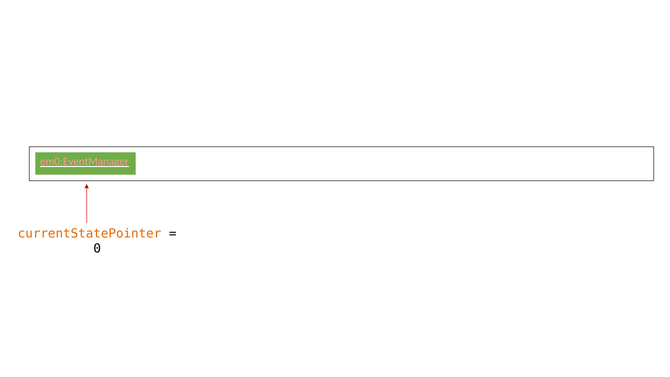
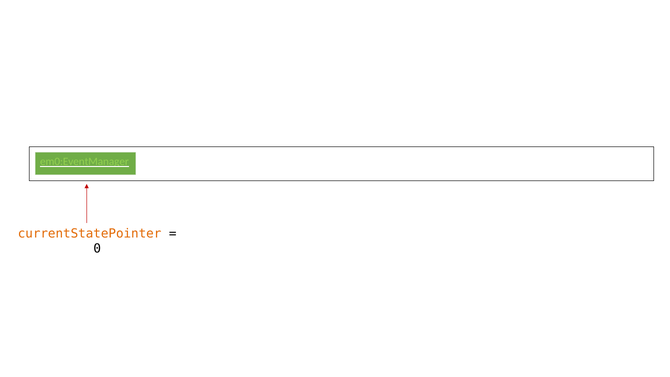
em0:EventManager colour: pink -> light green
